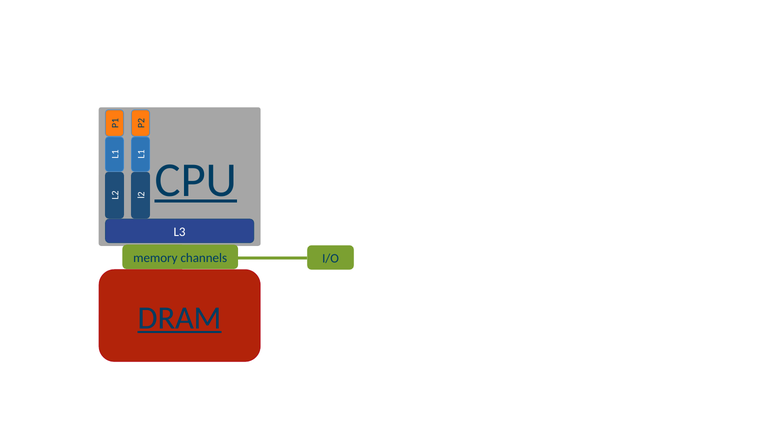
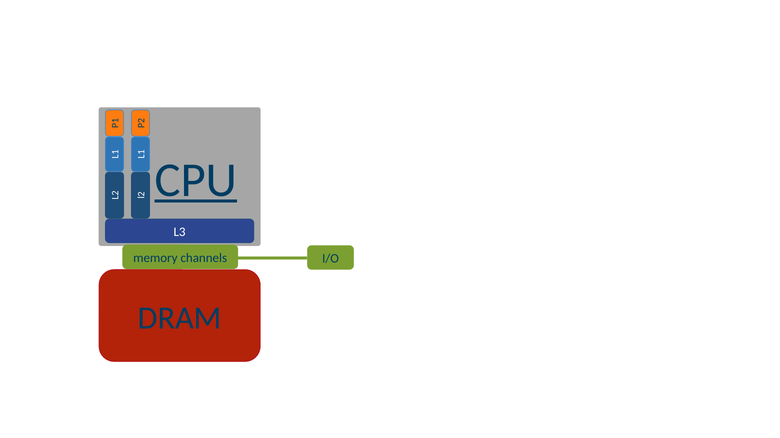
DRAM underline: present -> none
